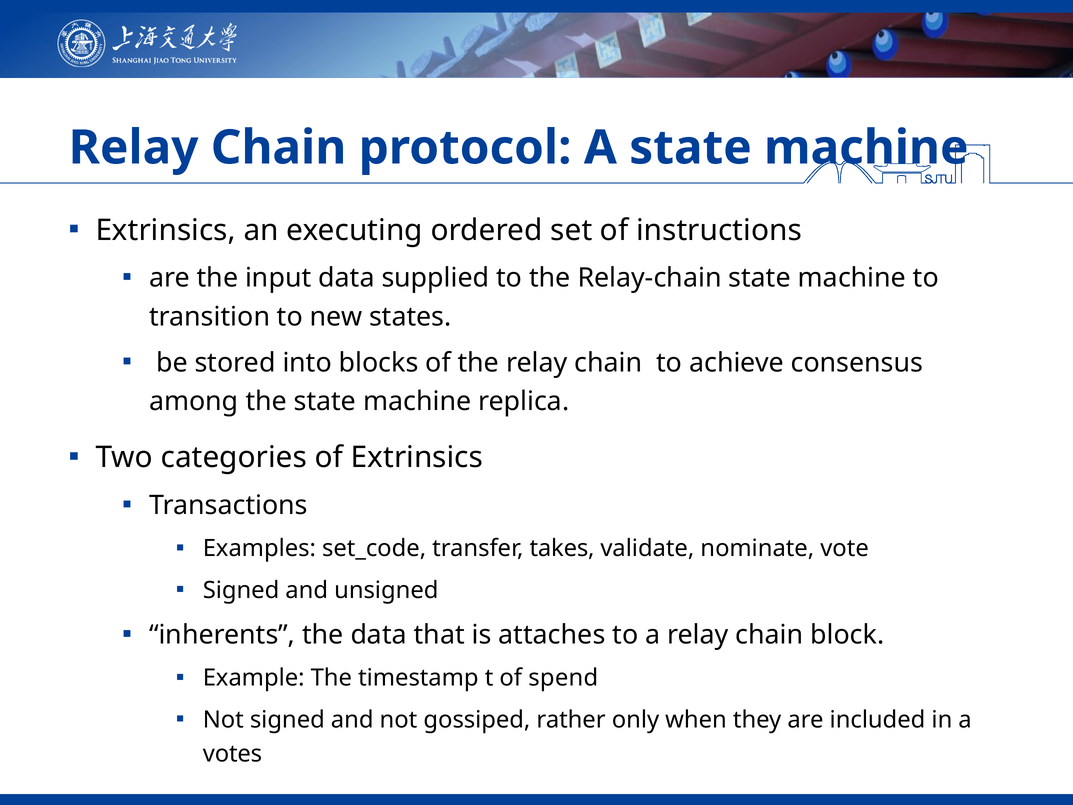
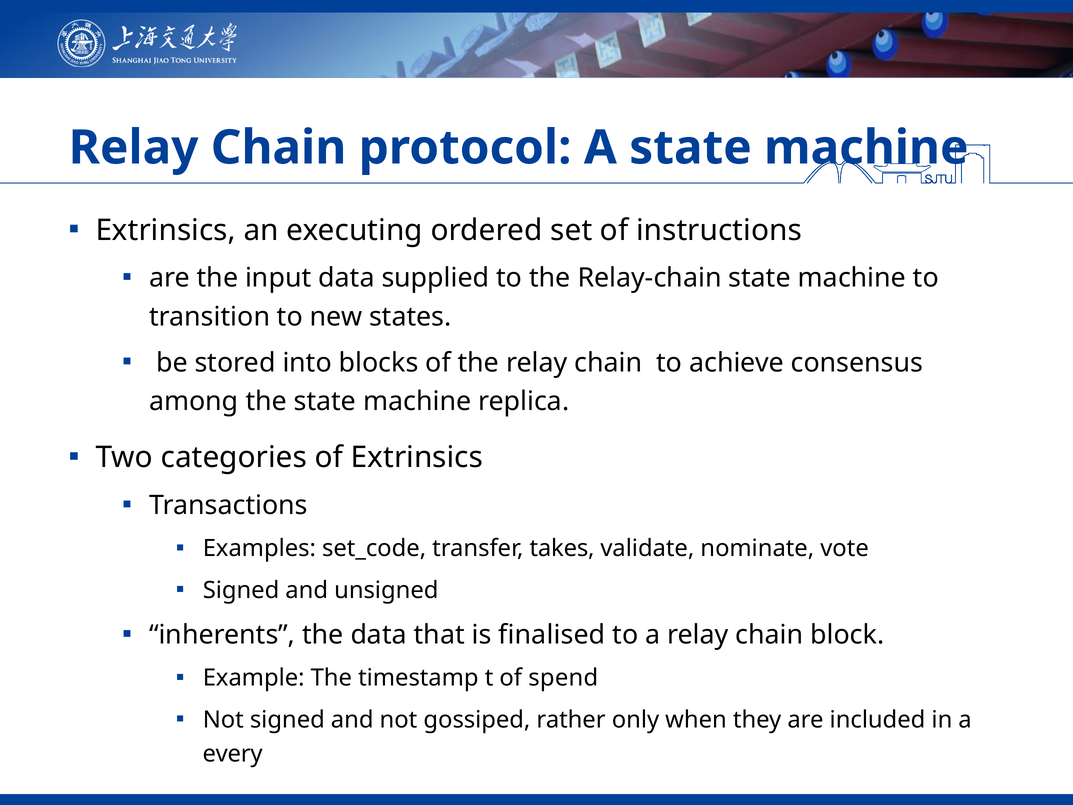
attaches: attaches -> finalised
votes: votes -> every
